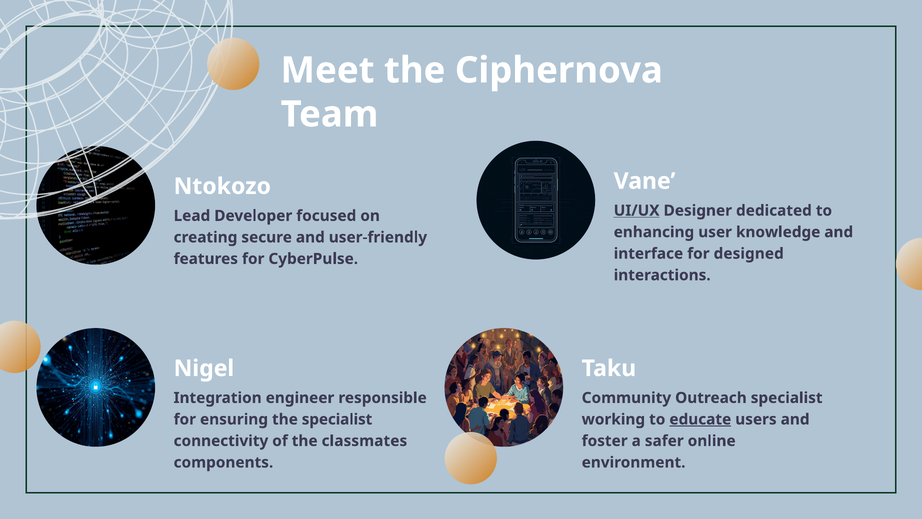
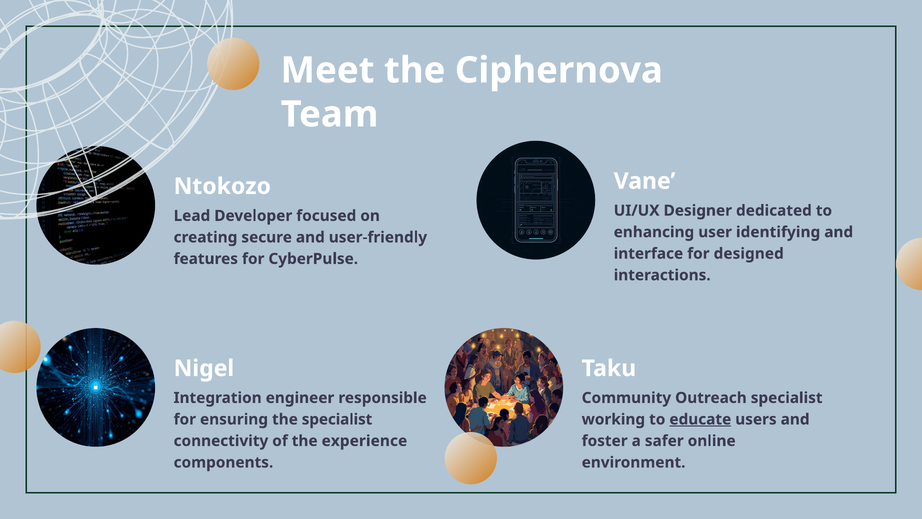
UI/UX underline: present -> none
knowledge: knowledge -> identifying
classmates: classmates -> experience
